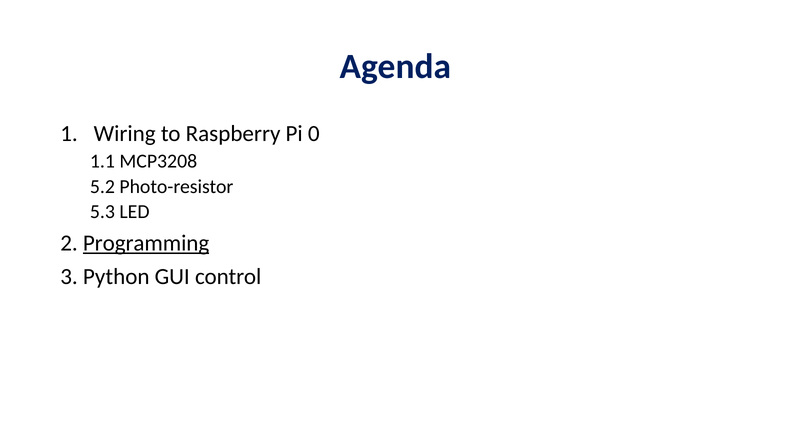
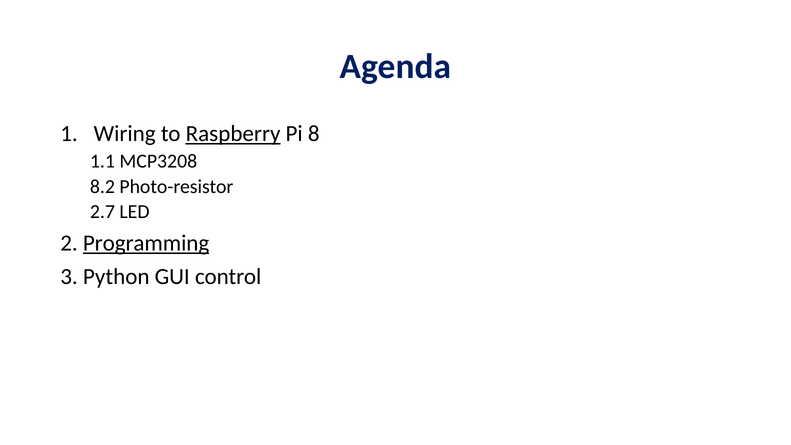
Raspberry underline: none -> present
0: 0 -> 8
5.2: 5.2 -> 8.2
5.3: 5.3 -> 2.7
